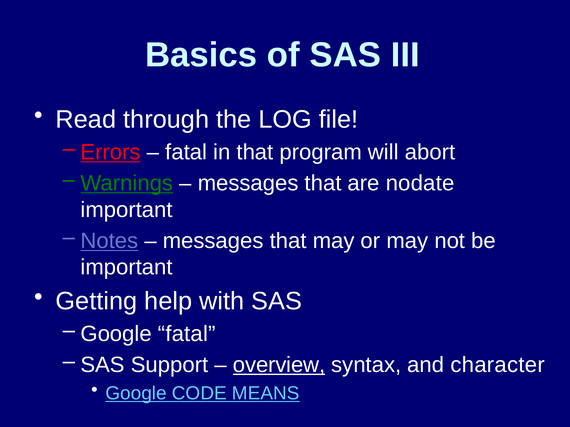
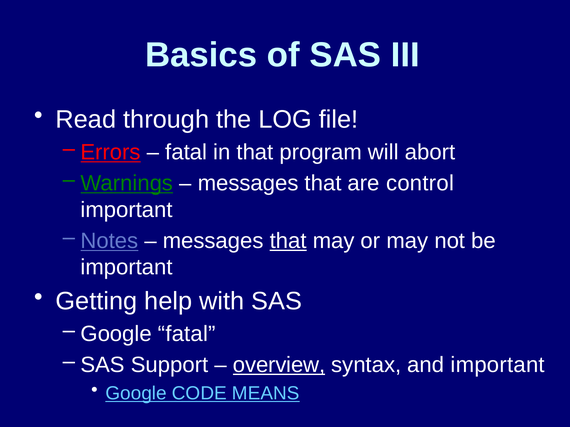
nodate: nodate -> control
that at (288, 241) underline: none -> present
and character: character -> important
